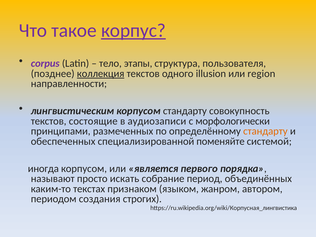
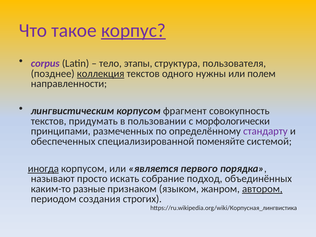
illusion: illusion -> нужны
region: region -> полем
корпусом стандарту: стандарту -> фрагмент
состоящие: состоящие -> придумать
аудиозаписи: аудиозаписи -> пользовании
стандарту at (265, 131) colour: orange -> purple
иногда underline: none -> present
период: период -> подход
текстах: текстах -> разные
автором underline: none -> present
